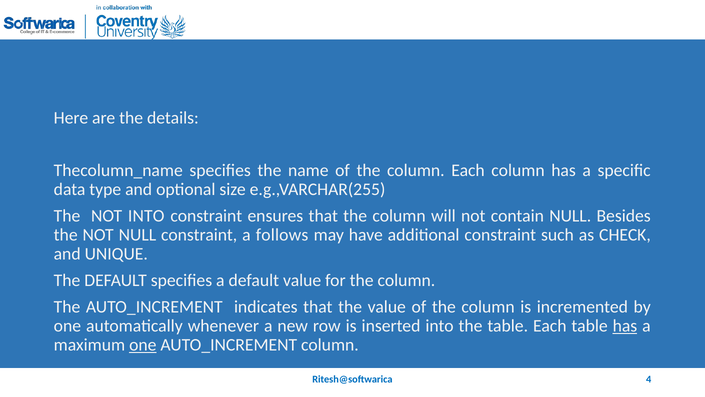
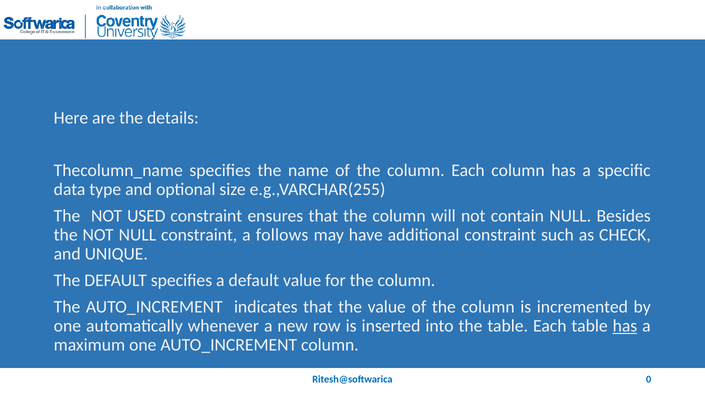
NOT INTO: INTO -> USED
one at (143, 345) underline: present -> none
4: 4 -> 0
